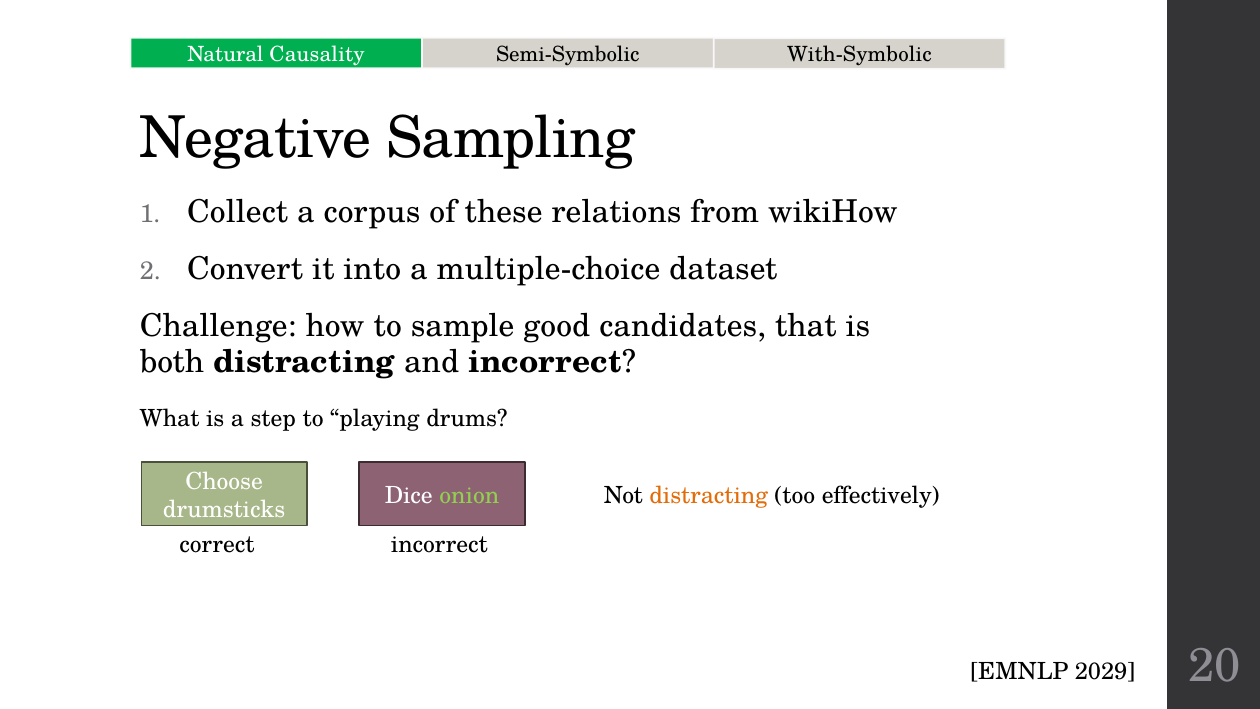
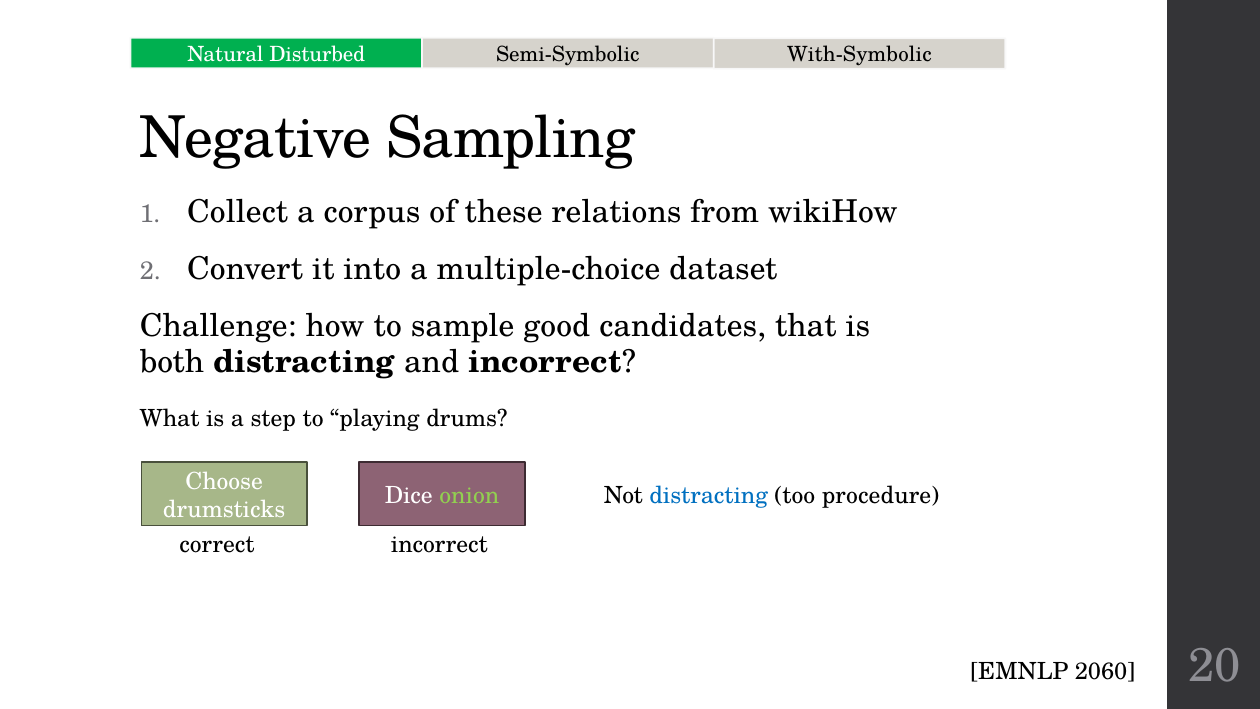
Causality: Causality -> Disturbed
distracting at (709, 495) colour: orange -> blue
effectively: effectively -> procedure
2029: 2029 -> 2060
